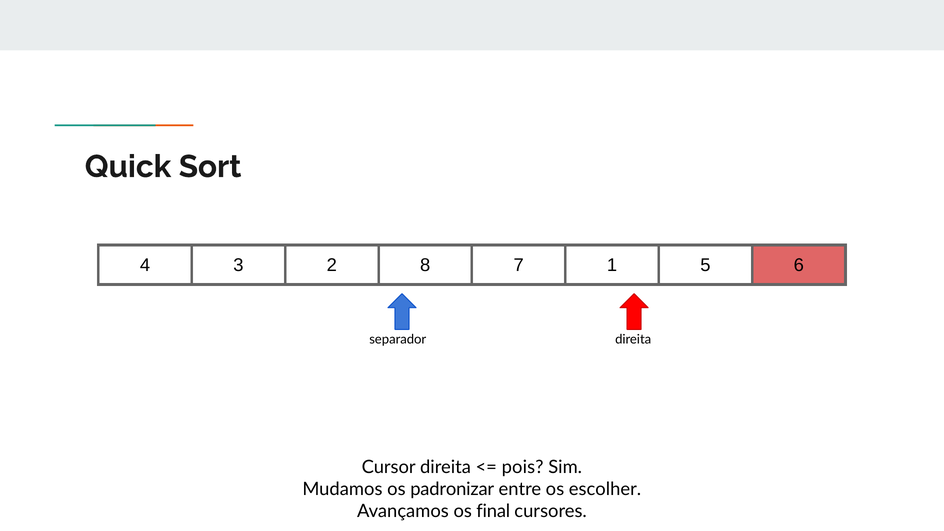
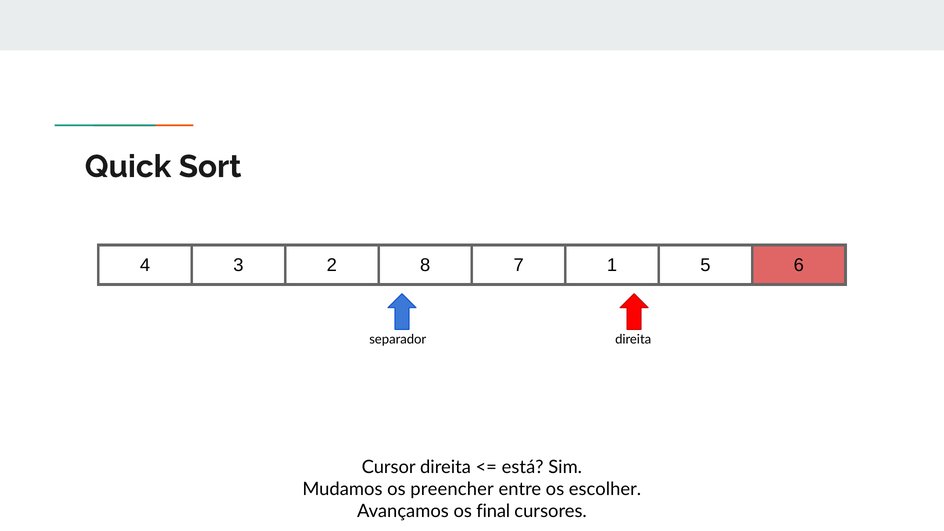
pois: pois -> está
padronizar: padronizar -> preencher
